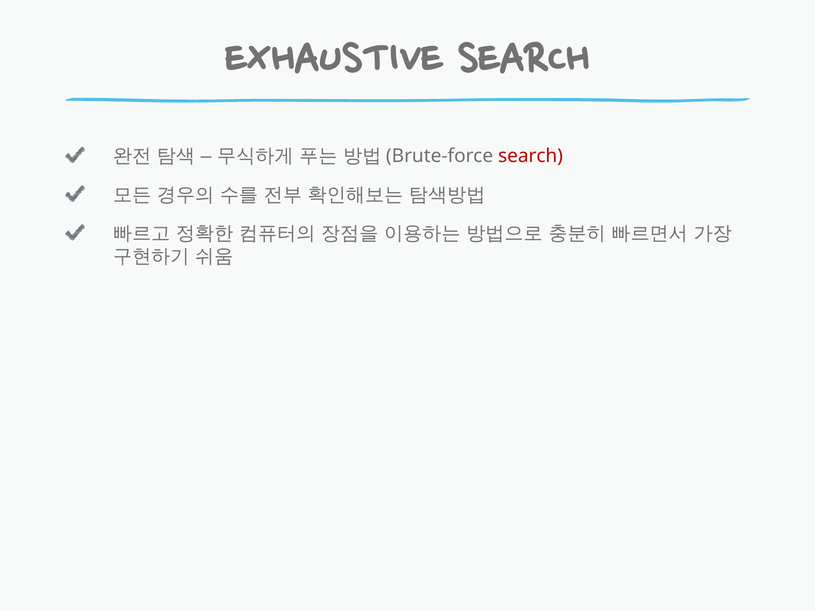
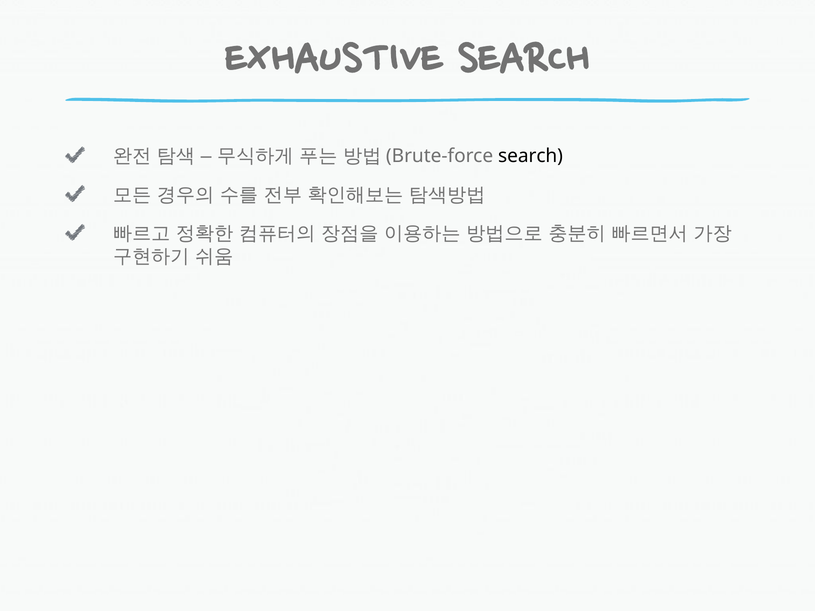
search at (531, 156) colour: red -> black
